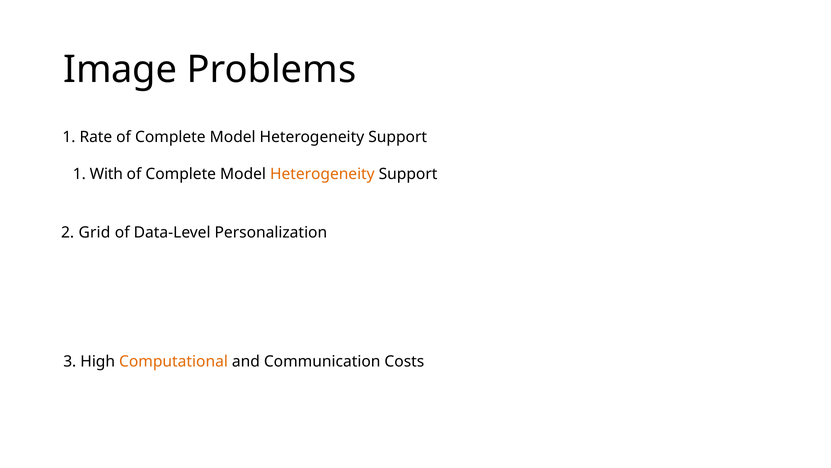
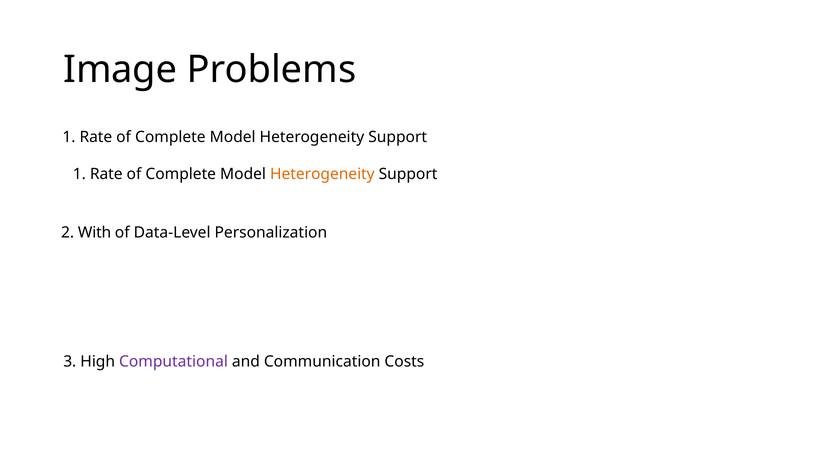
With at (106, 174): With -> Rate
Grid: Grid -> With
Computational colour: orange -> purple
